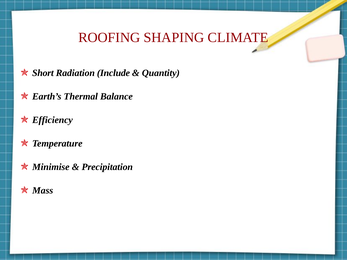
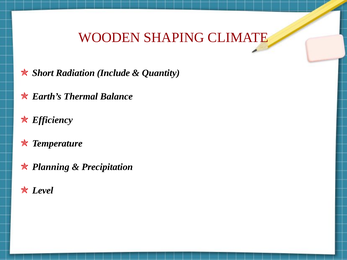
ROOFING: ROOFING -> WOODEN
Minimise: Minimise -> Planning
Mass: Mass -> Level
